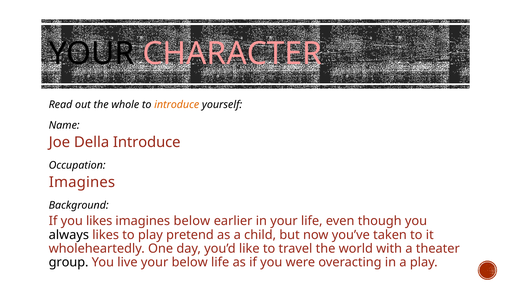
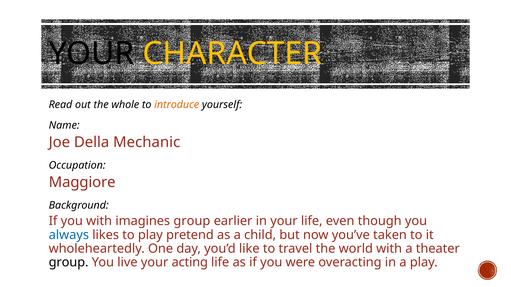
CHARACTER colour: pink -> yellow
Della Introduce: Introduce -> Mechanic
Imagines at (82, 183): Imagines -> Maggiore
you likes: likes -> with
imagines below: below -> group
always colour: black -> blue
your below: below -> acting
